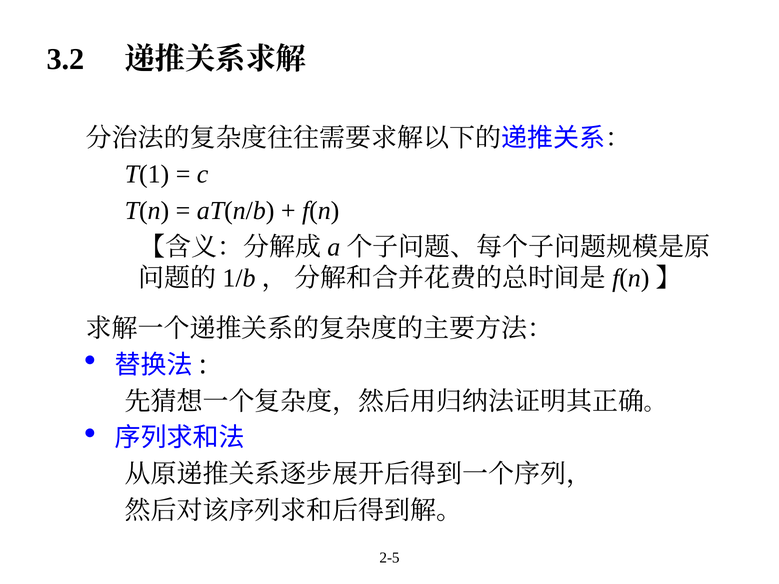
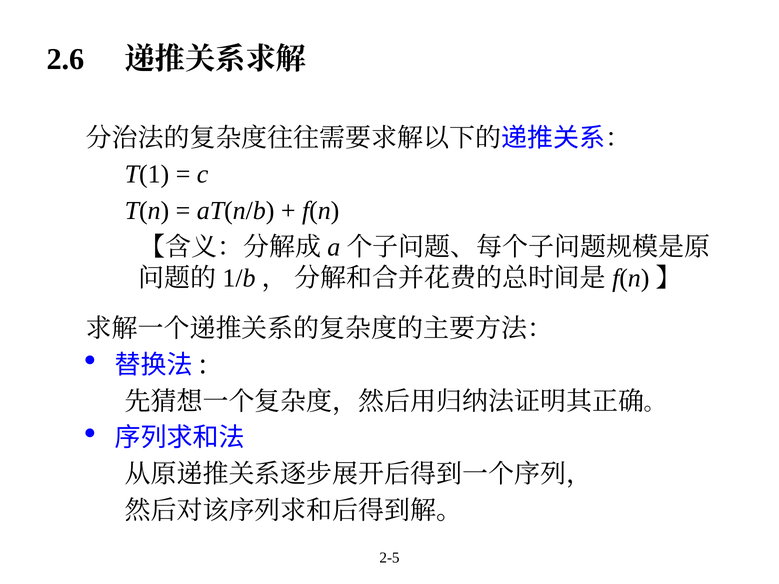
3.2: 3.2 -> 2.6
